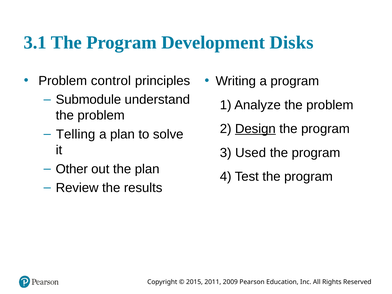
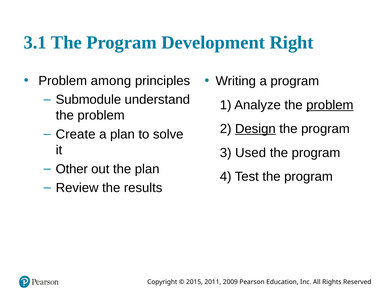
Disks: Disks -> Right
control: control -> among
problem at (330, 105) underline: none -> present
Telling: Telling -> Create
